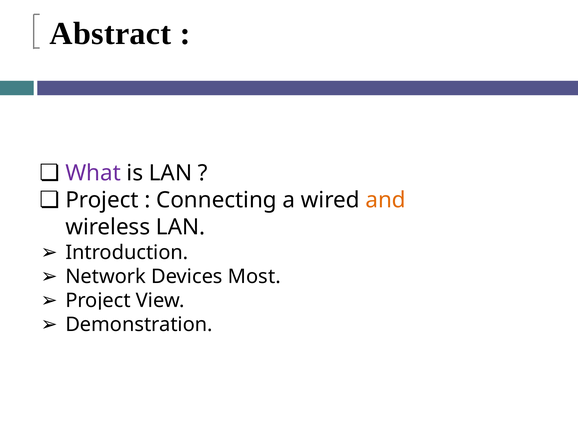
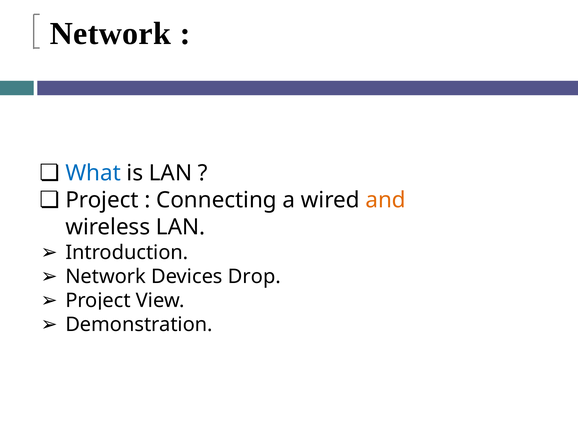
Abstract at (110, 34): Abstract -> Network
What colour: purple -> blue
Most: Most -> Drop
